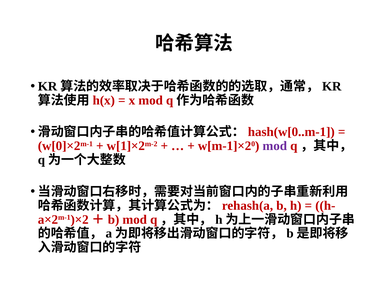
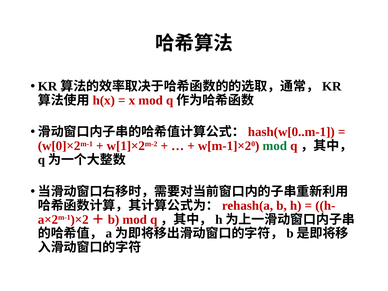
mod at (275, 146) colour: purple -> green
